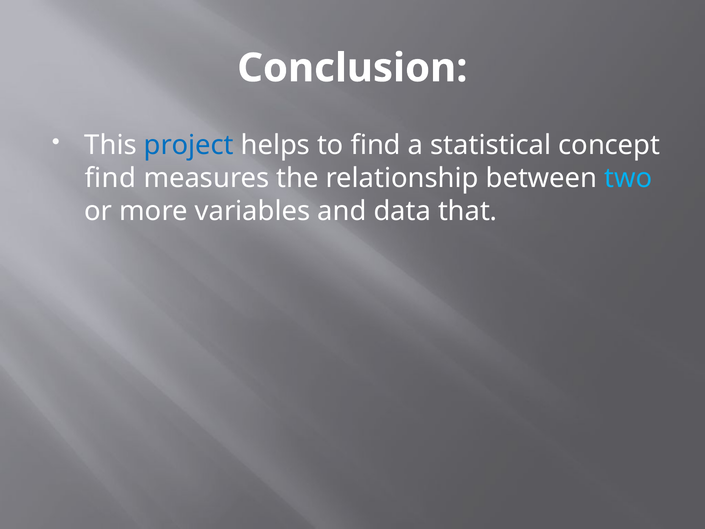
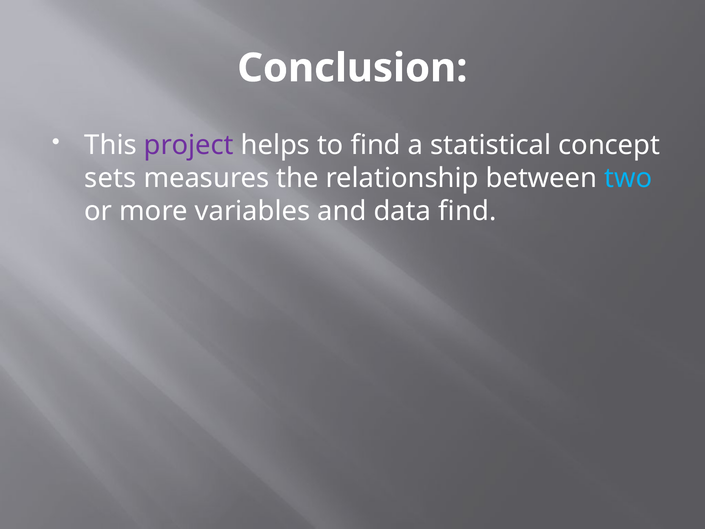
project colour: blue -> purple
find at (110, 178): find -> sets
data that: that -> find
